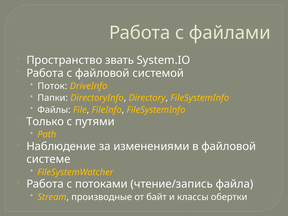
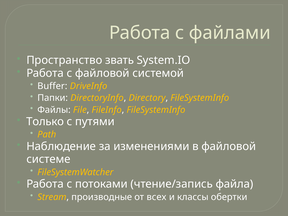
Поток: Поток -> Buffer
байт: байт -> всех
